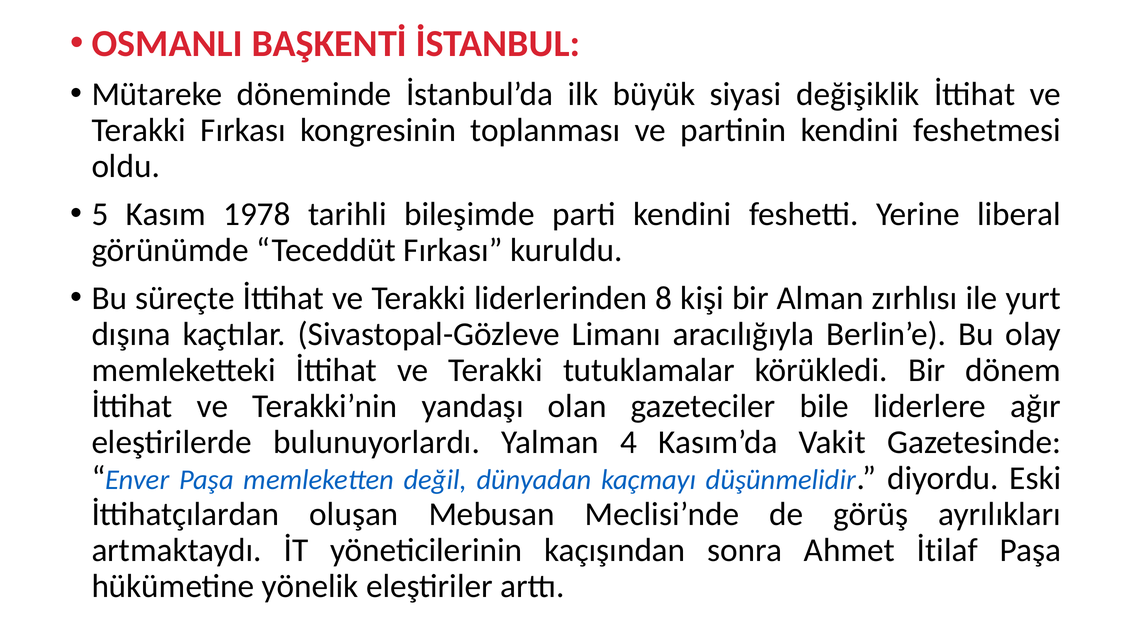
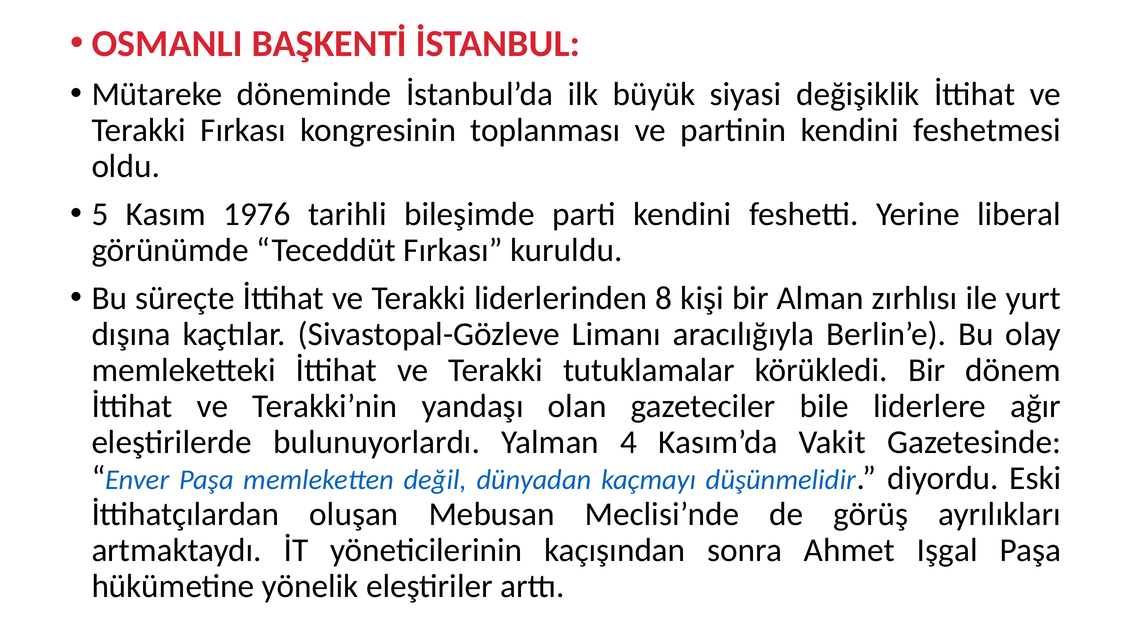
1978: 1978 -> 1976
İtilaf: İtilaf -> Işgal
